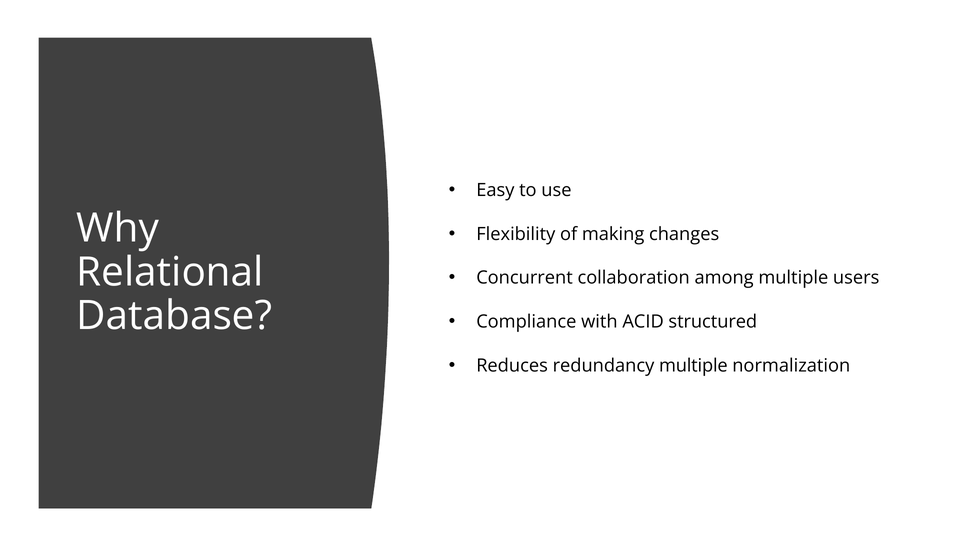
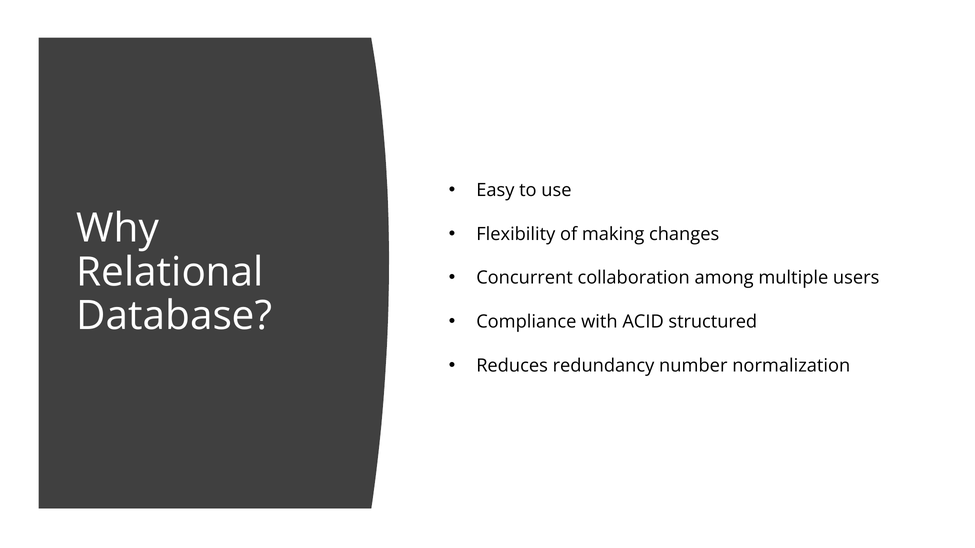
redundancy multiple: multiple -> number
